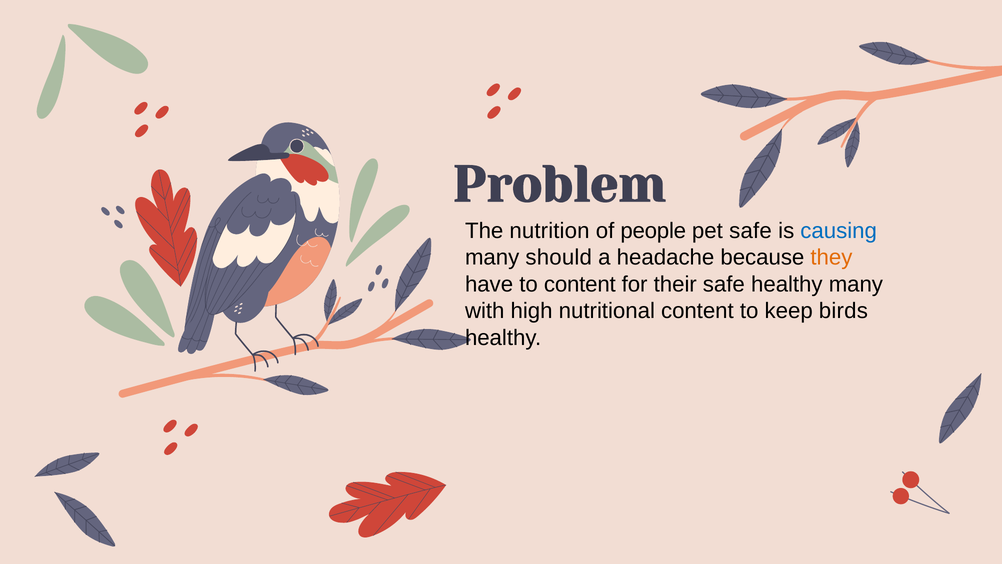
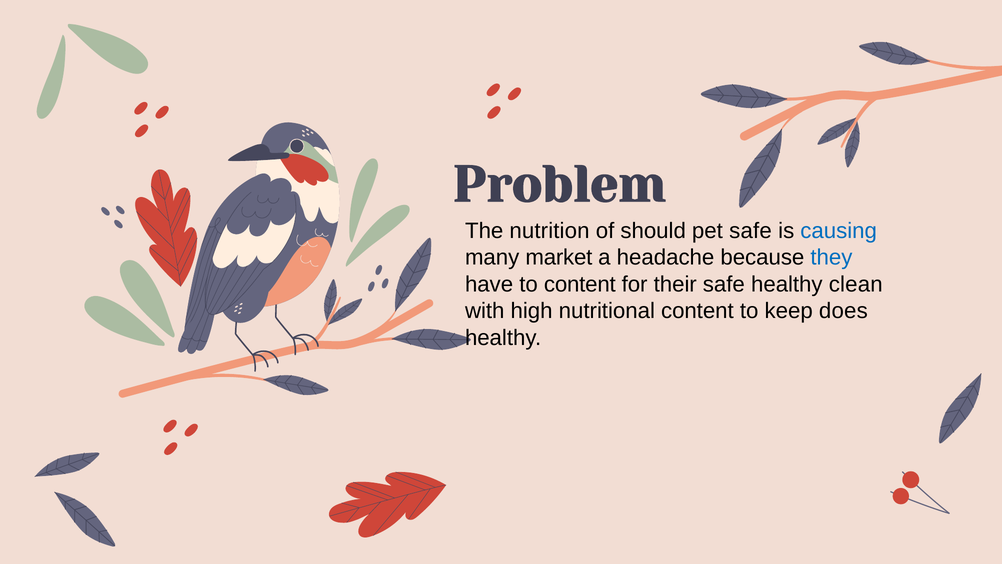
people: people -> should
should: should -> market
they colour: orange -> blue
healthy many: many -> clean
birds: birds -> does
